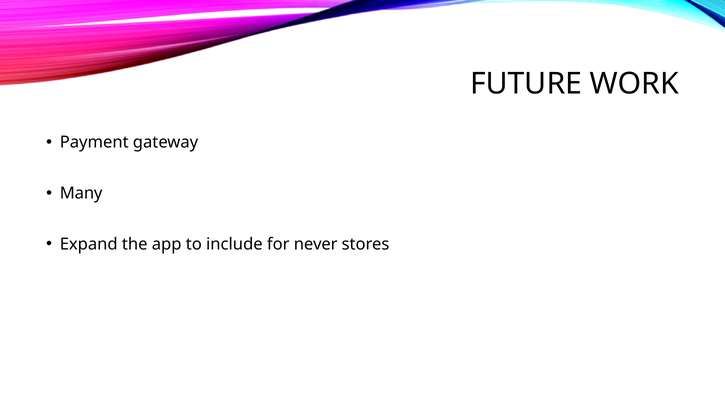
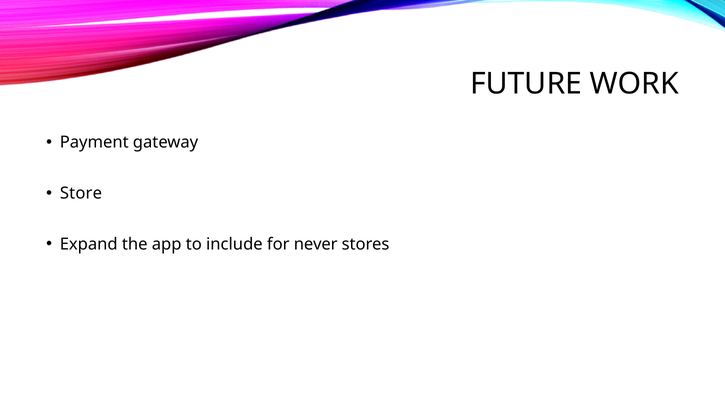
Many: Many -> Store
